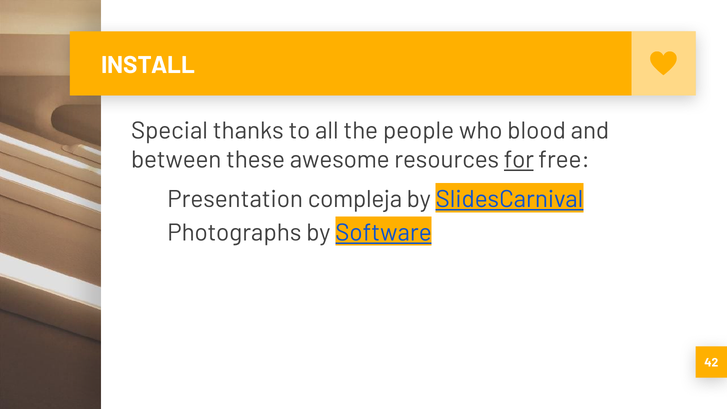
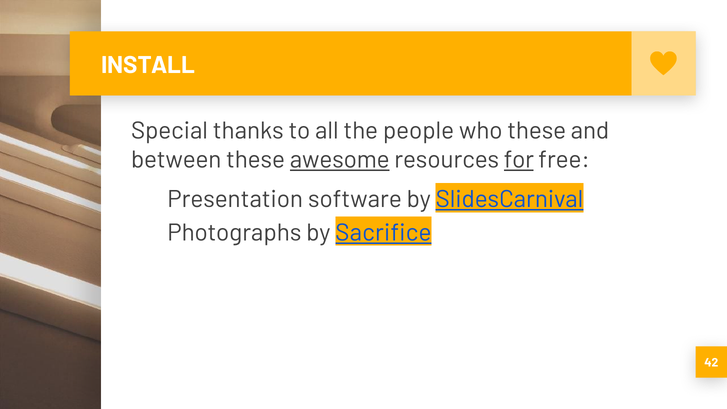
who blood: blood -> these
awesome underline: none -> present
compleja: compleja -> software
Software: Software -> Sacrifice
